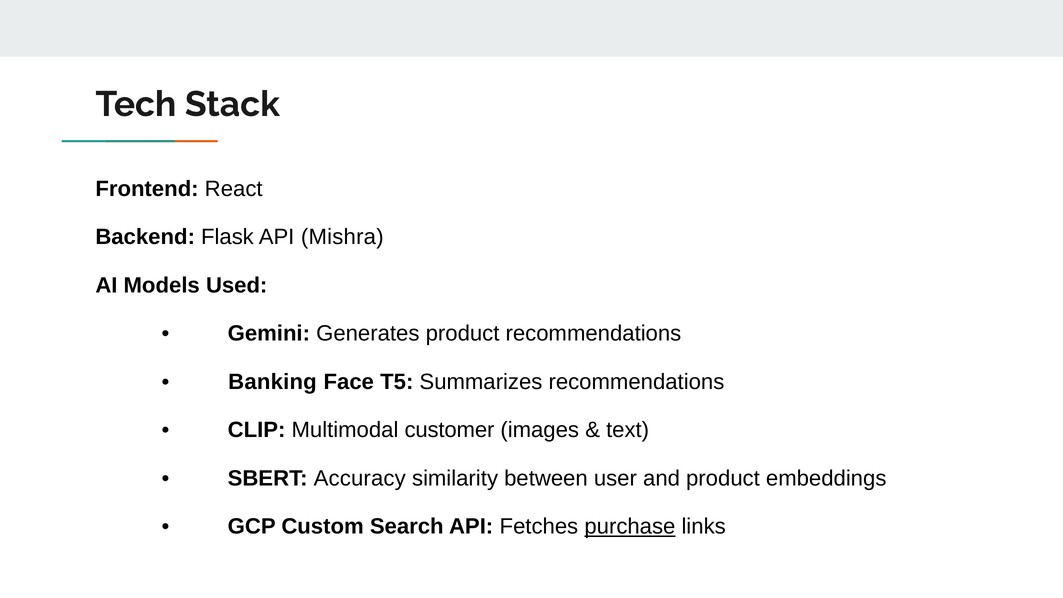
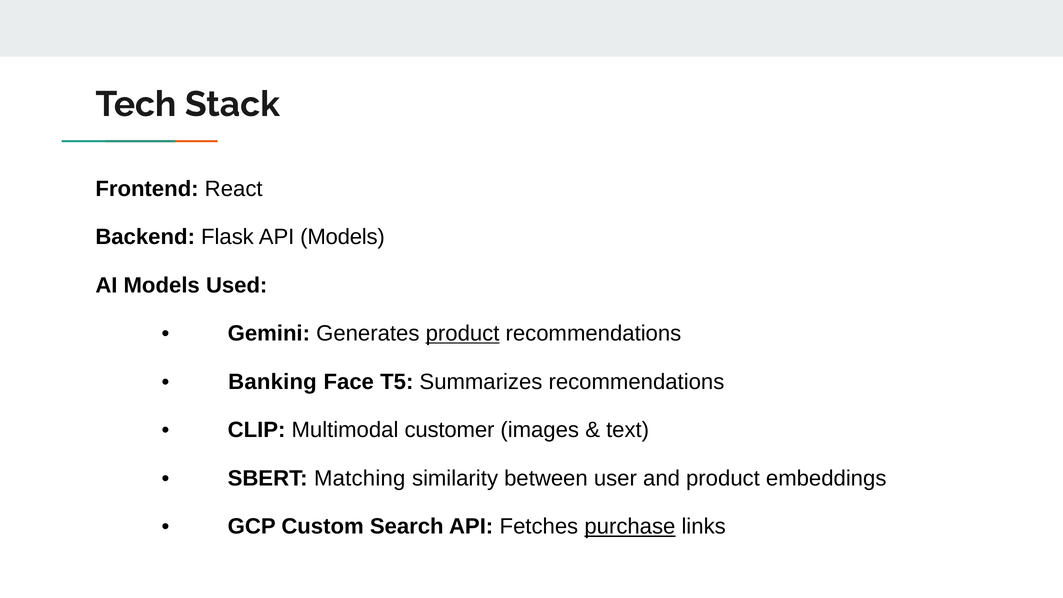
API Mishra: Mishra -> Models
product at (463, 334) underline: none -> present
Accuracy: Accuracy -> Matching
